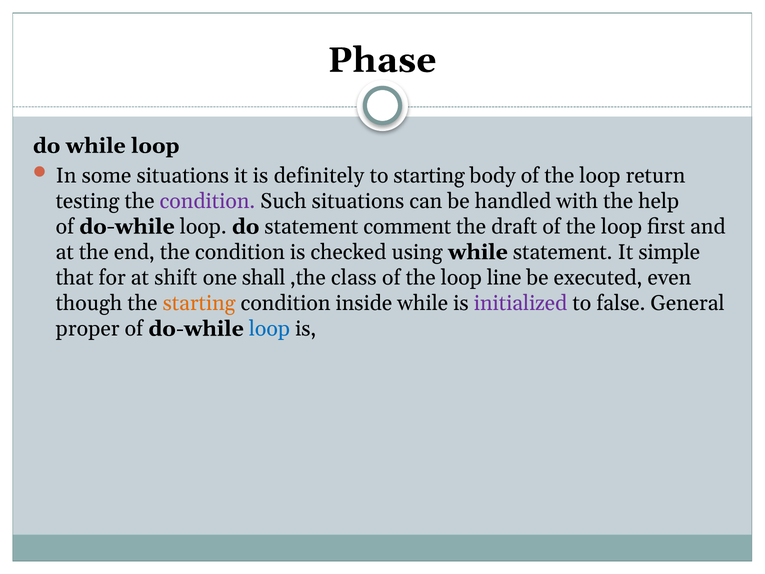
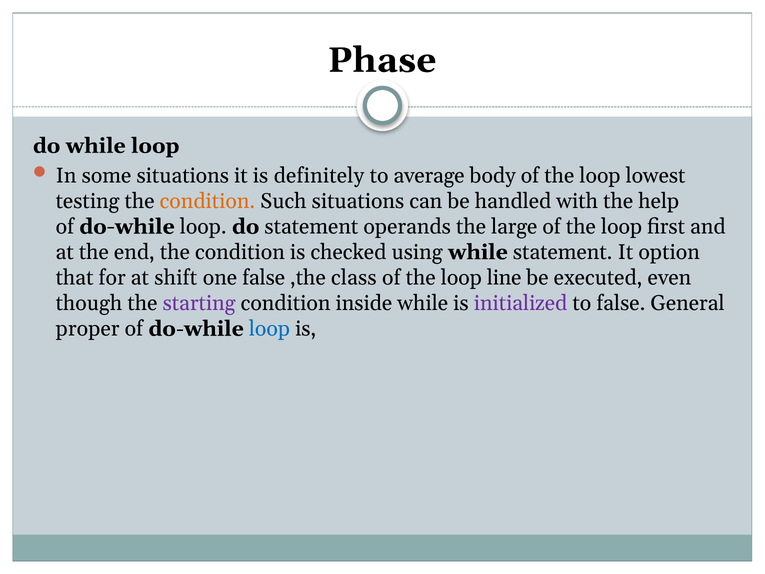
to starting: starting -> average
return: return -> lowest
condition at (207, 201) colour: purple -> orange
comment: comment -> operands
draft: draft -> large
simple: simple -> option
one shall: shall -> false
starting at (199, 303) colour: orange -> purple
